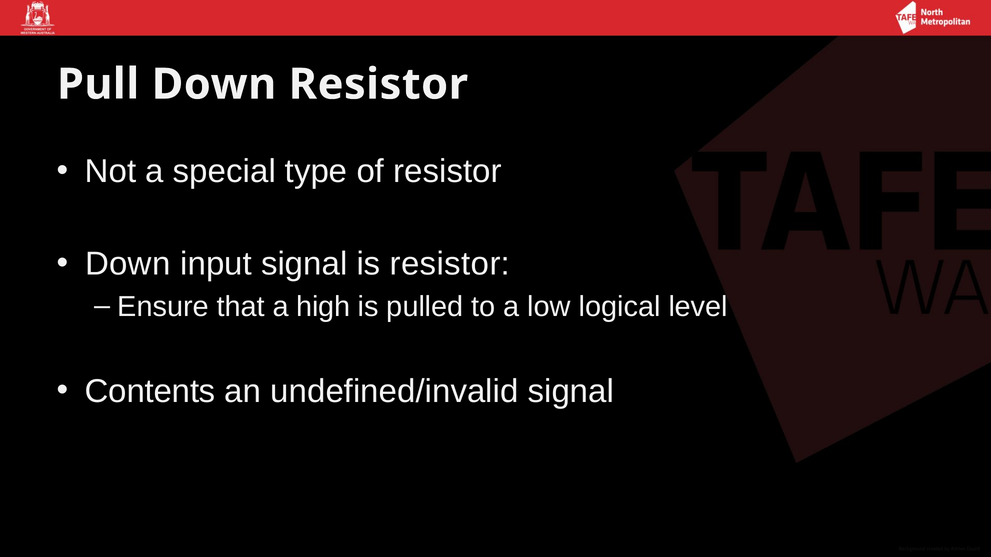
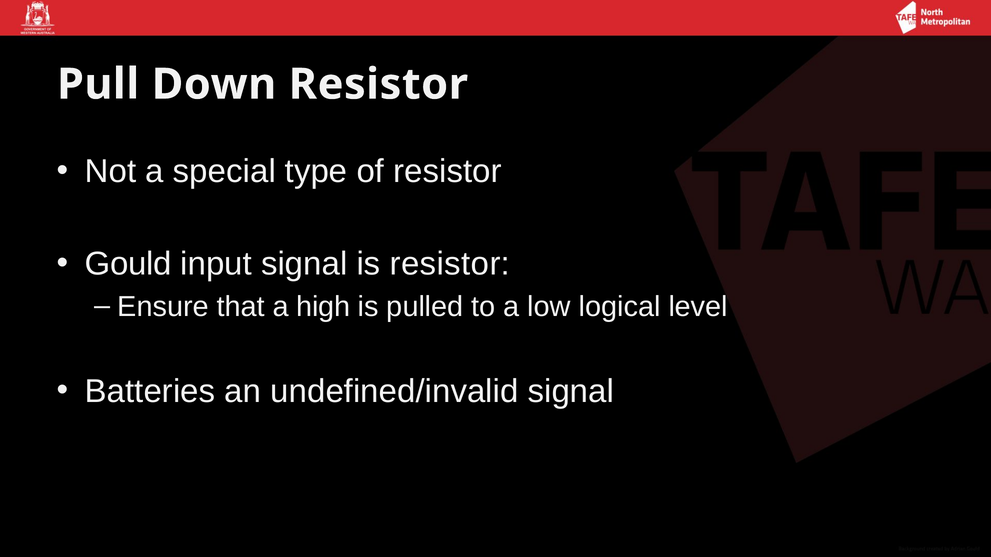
Down at (128, 264): Down -> Gould
Contents: Contents -> Batteries
